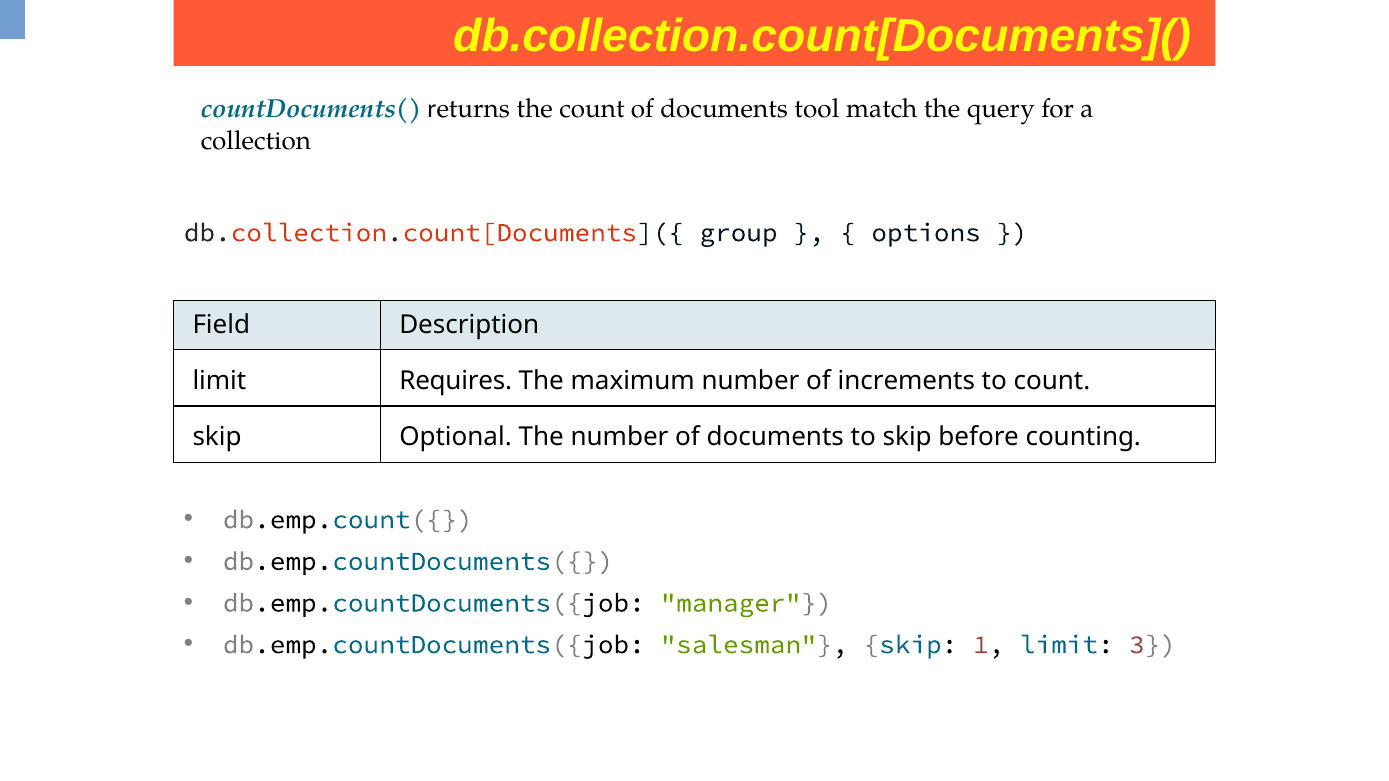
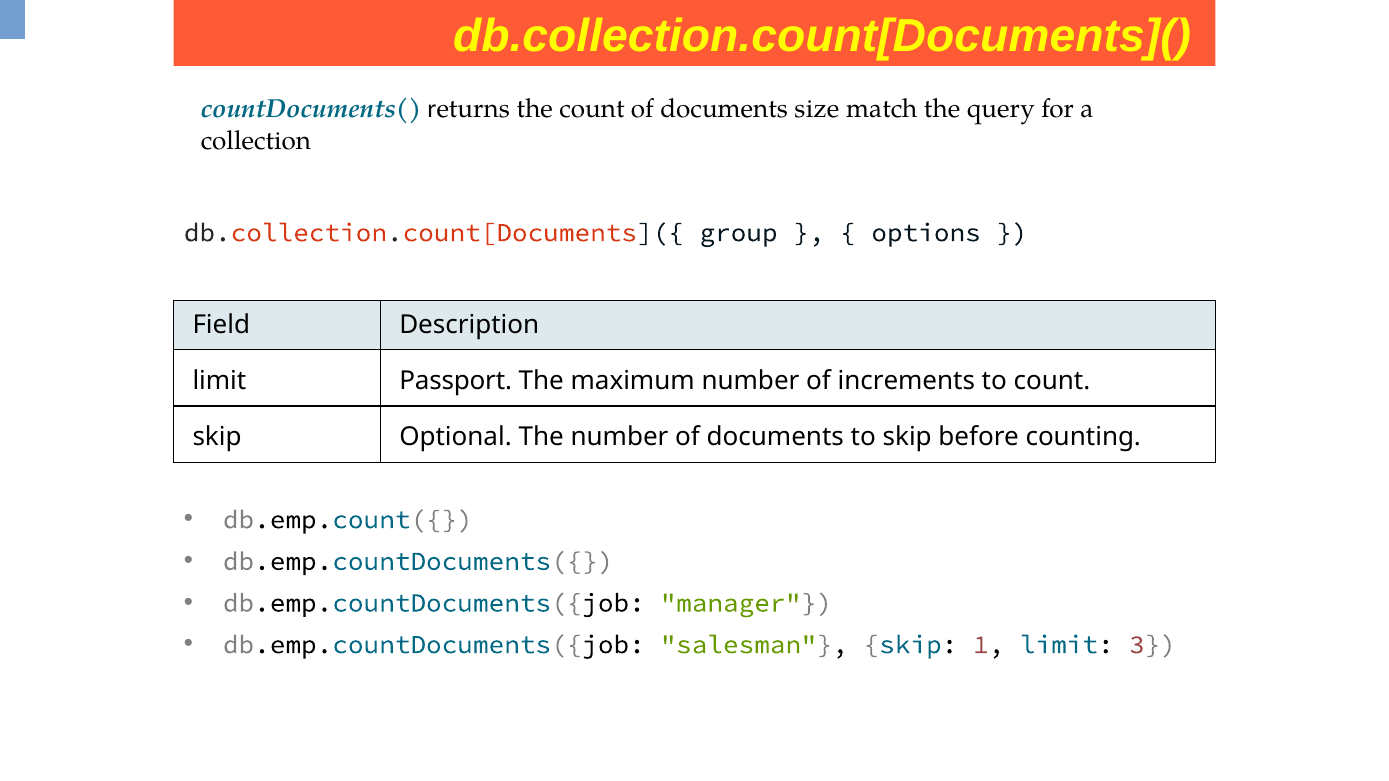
tool: tool -> size
Requires: Requires -> Passport
